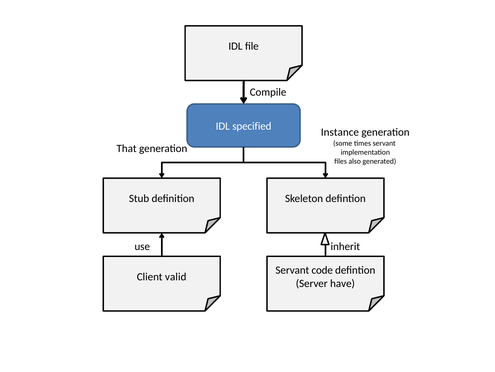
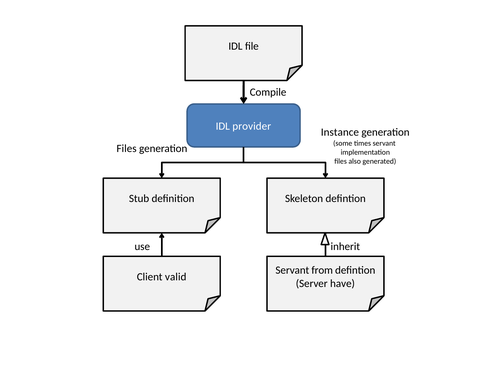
specified: specified -> provider
That at (127, 148): That -> Files
code: code -> from
